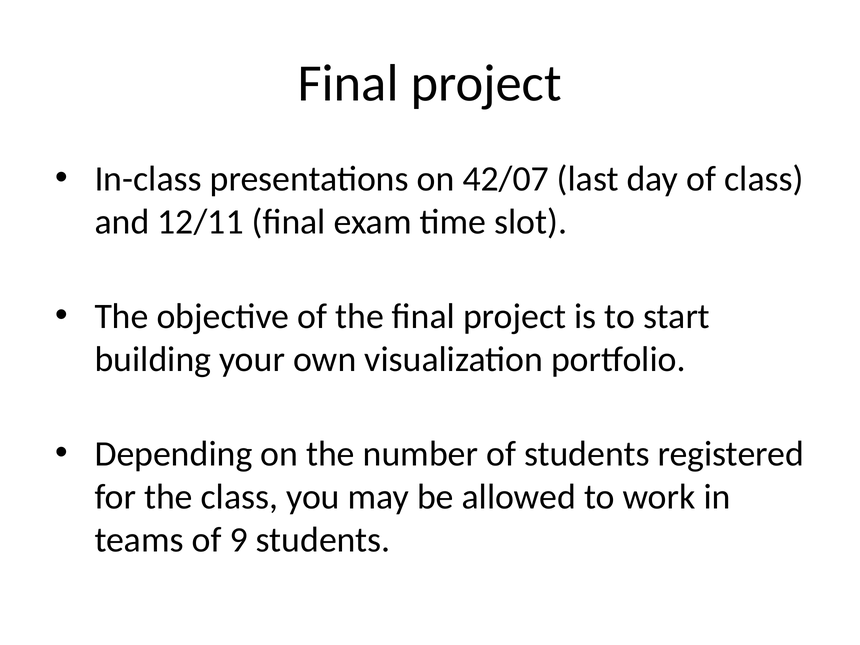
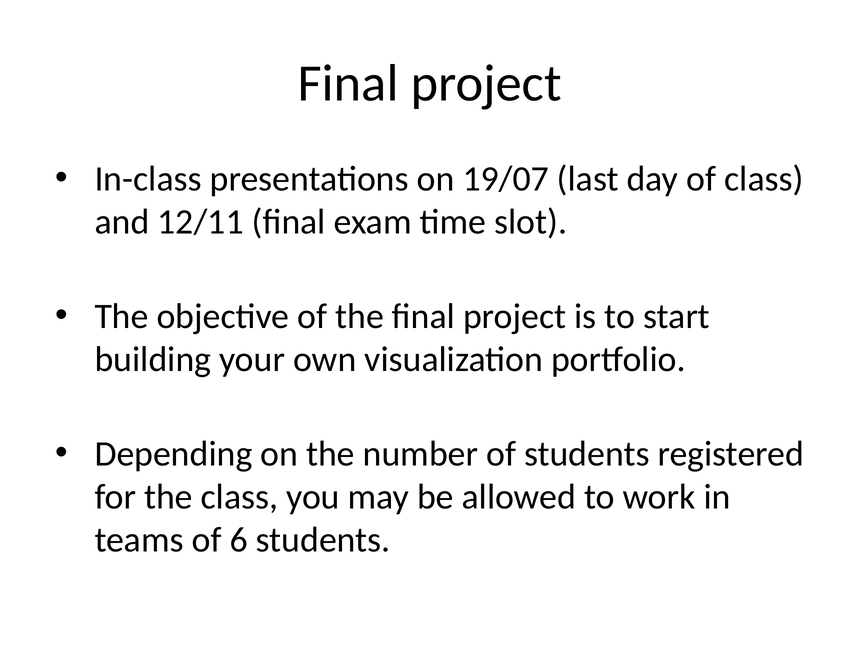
42/07: 42/07 -> 19/07
9: 9 -> 6
